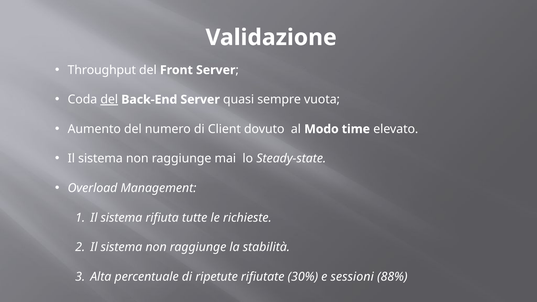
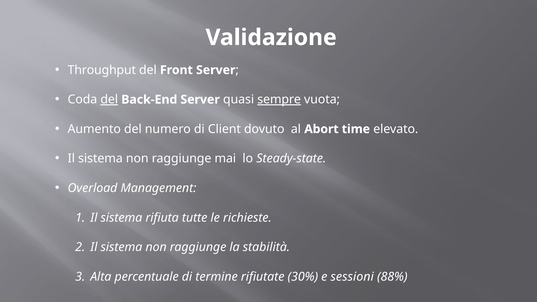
sempre underline: none -> present
Modo: Modo -> Abort
ripetute: ripetute -> termine
